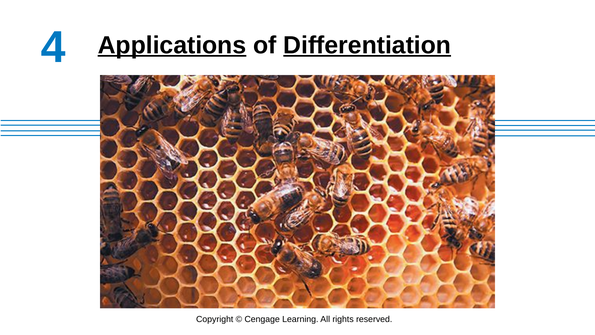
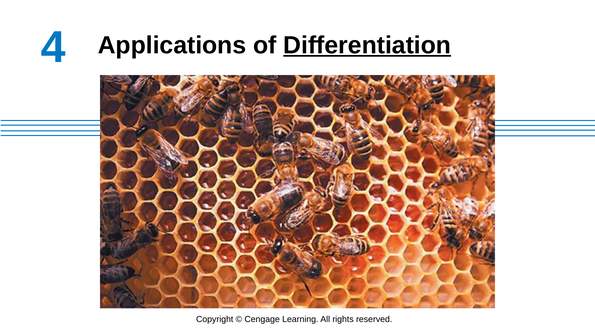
Applications underline: present -> none
